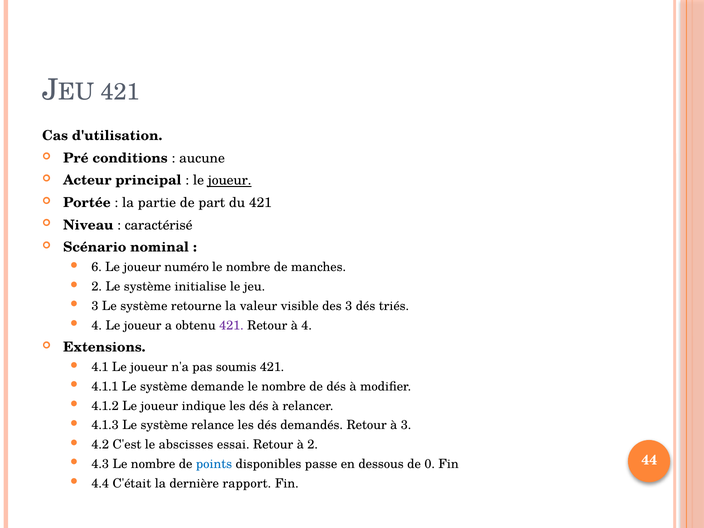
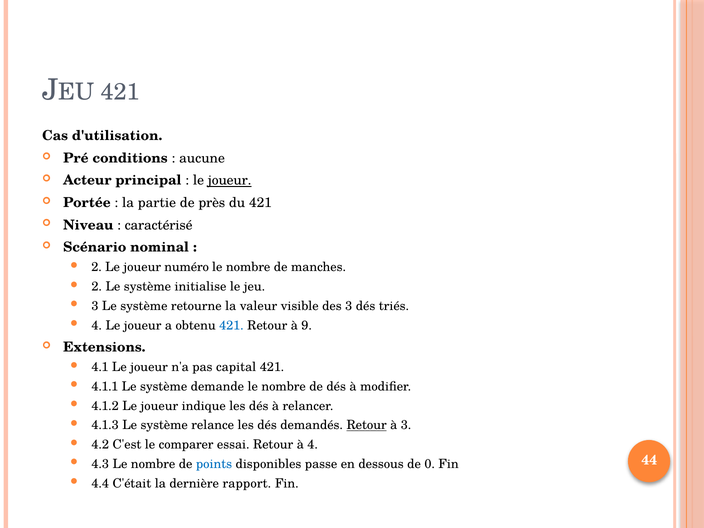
part: part -> près
6 at (97, 267): 6 -> 2
421 at (231, 325) colour: purple -> blue
à 4: 4 -> 9
soumis: soumis -> capital
Retour at (367, 425) underline: none -> present
abscisses: abscisses -> comparer
à 2: 2 -> 4
